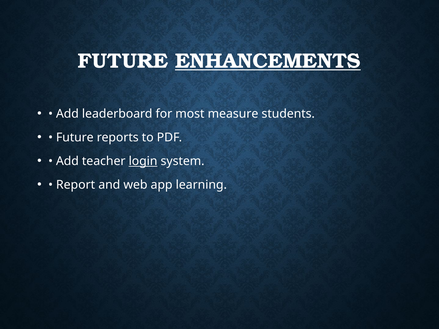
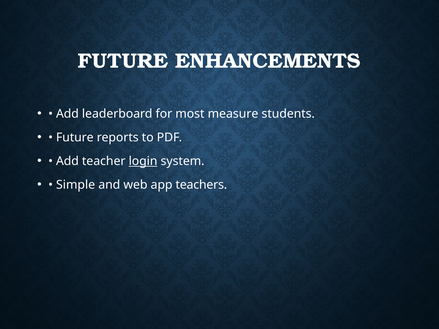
ENHANCEMENTS underline: present -> none
Report: Report -> Simple
learning: learning -> teachers
